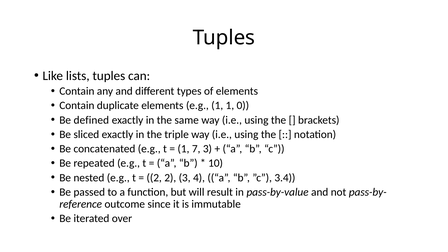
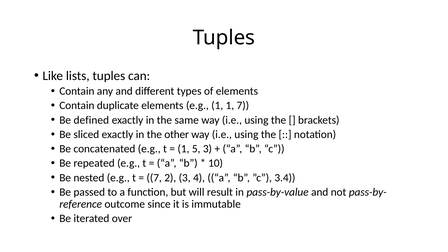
1 0: 0 -> 7
triple: triple -> other
7: 7 -> 5
2 at (154, 178): 2 -> 7
